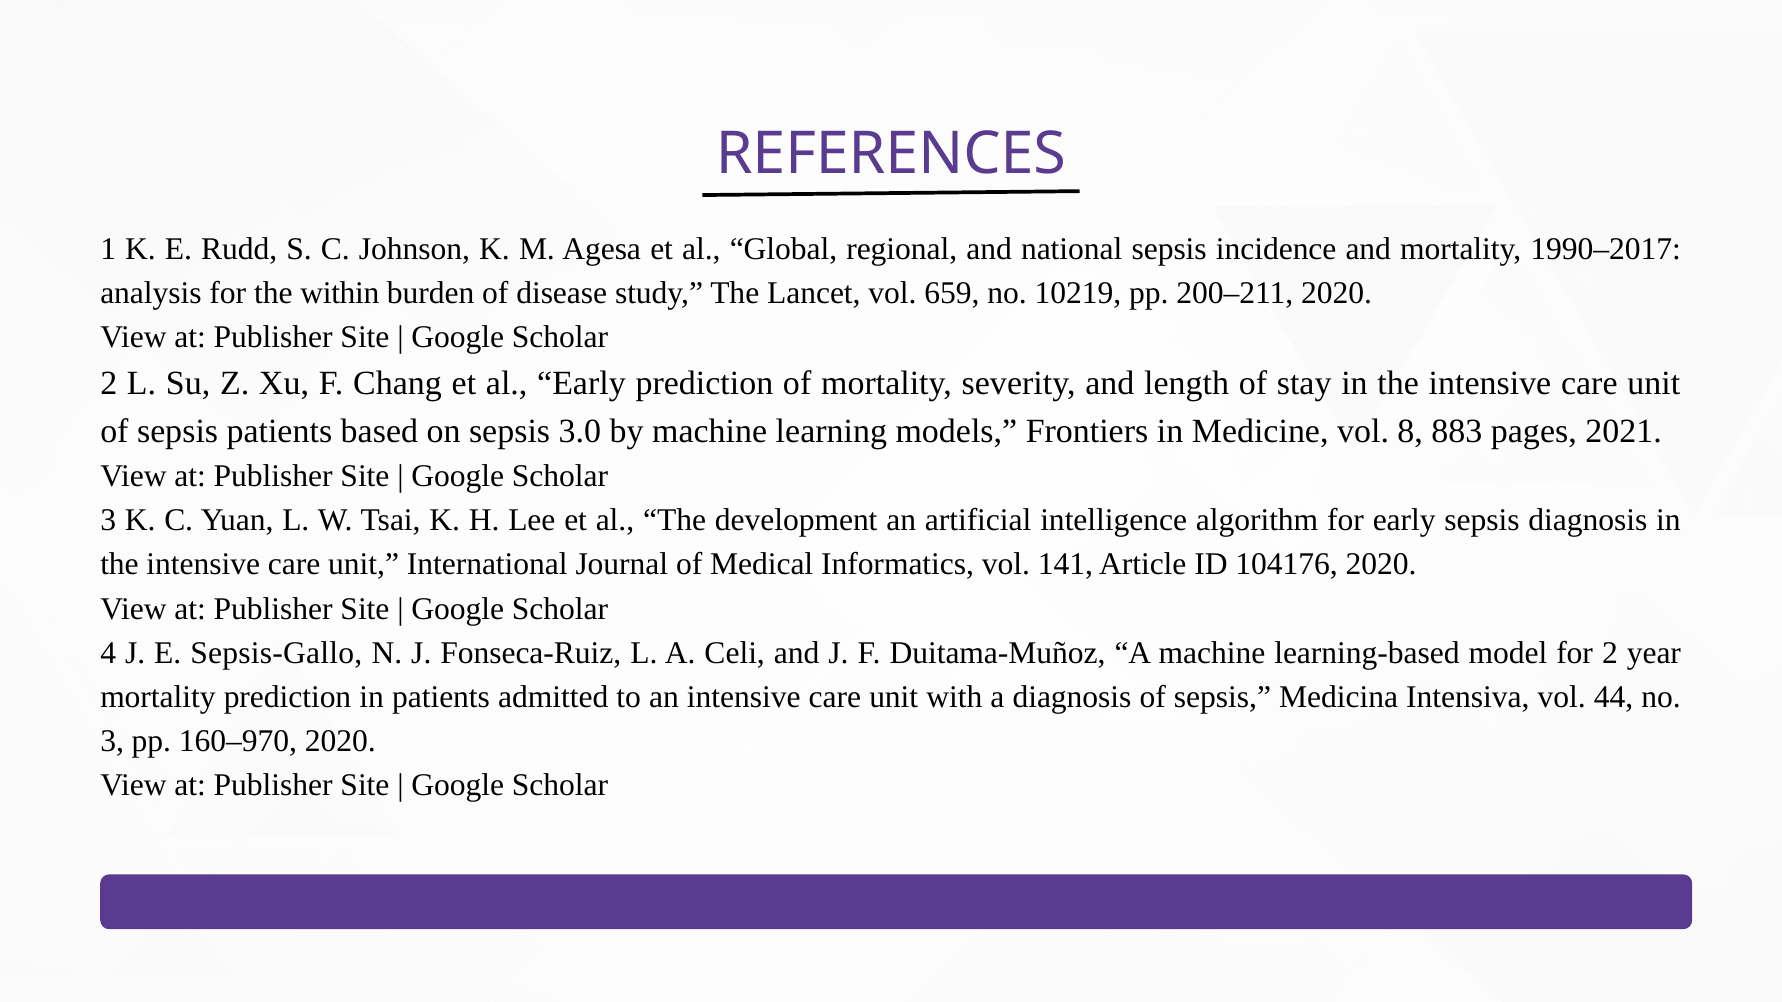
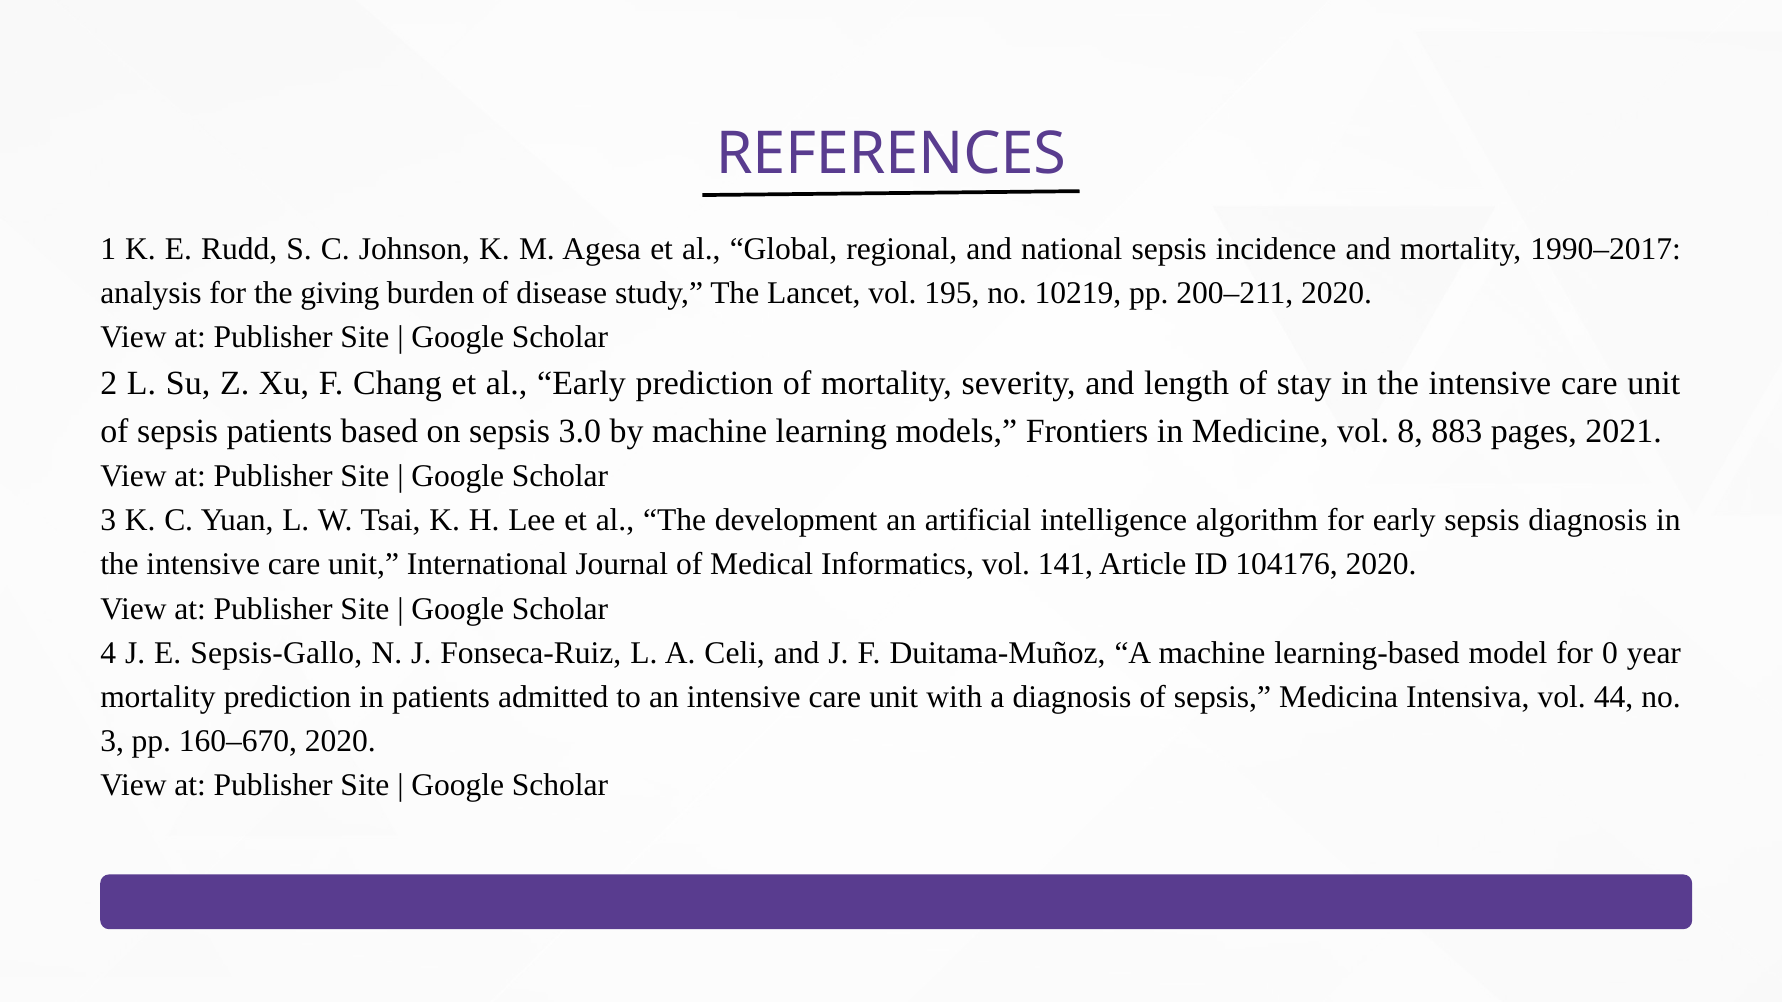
within: within -> giving
659: 659 -> 195
for 2: 2 -> 0
160–970: 160–970 -> 160–670
